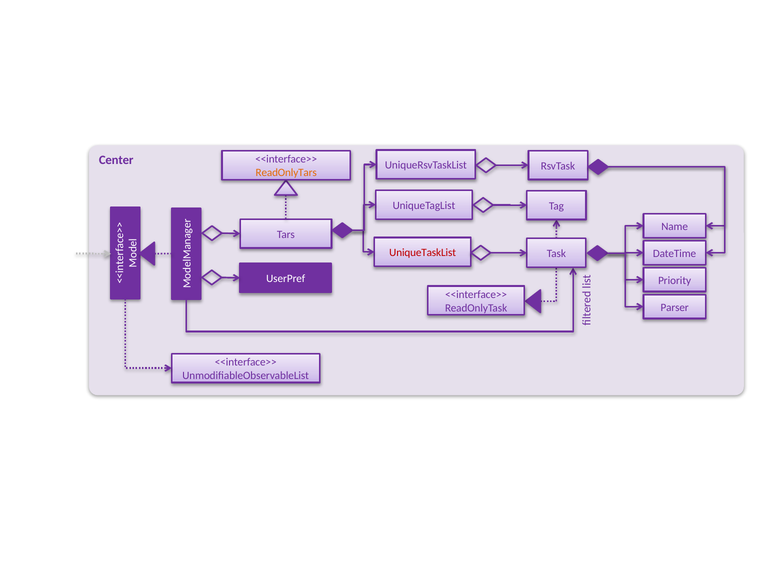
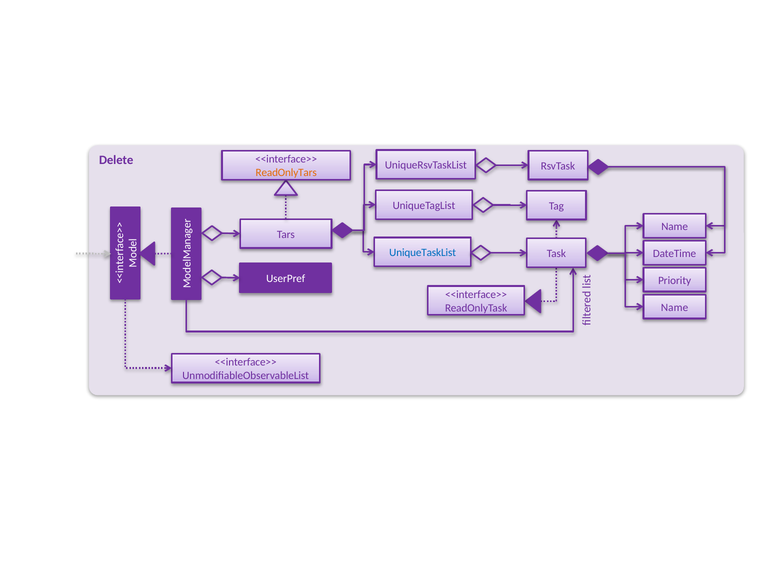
Center: Center -> Delete
UniqueTaskList colour: red -> blue
Parser at (675, 307): Parser -> Name
